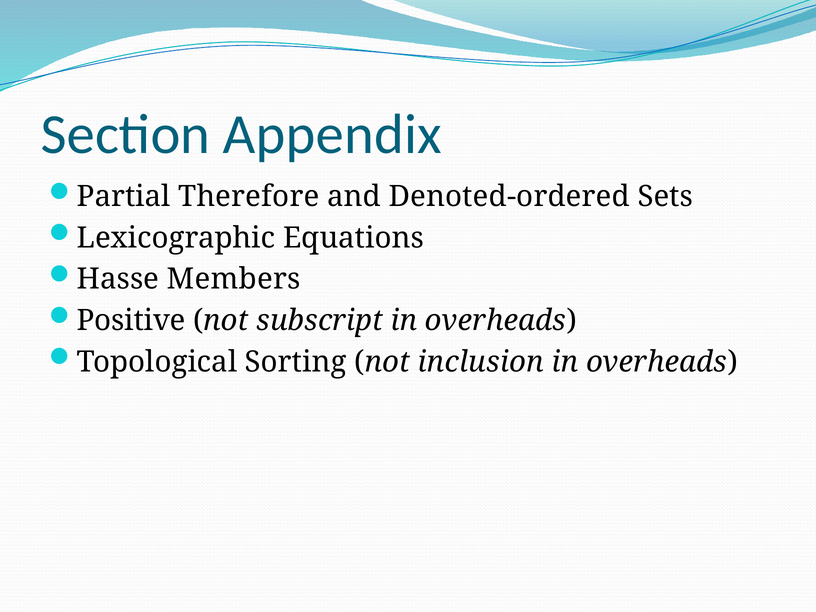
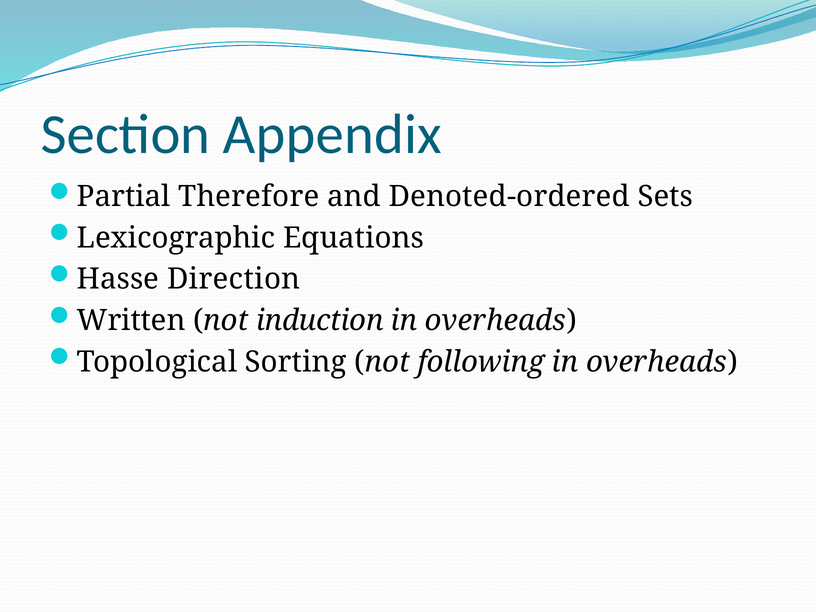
Members: Members -> Direction
Positive: Positive -> Written
subscript: subscript -> induction
inclusion: inclusion -> following
